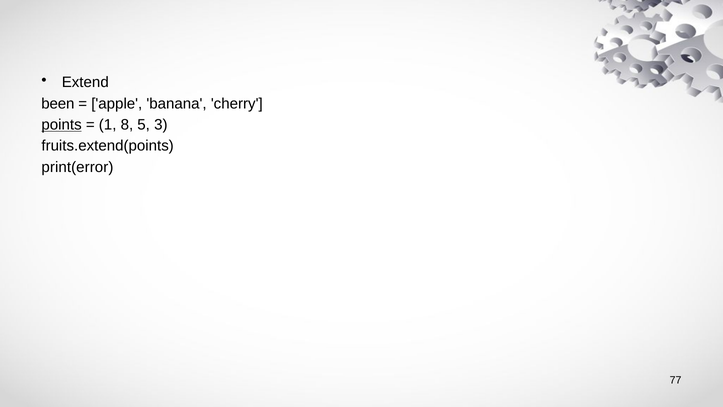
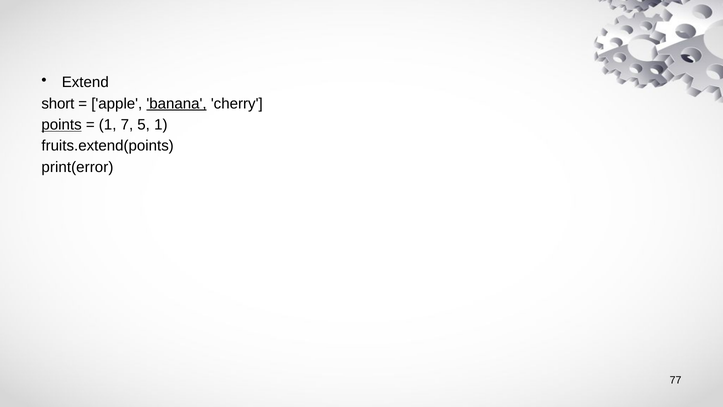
been: been -> short
banana underline: none -> present
8: 8 -> 7
5 3: 3 -> 1
